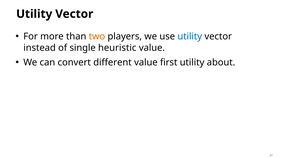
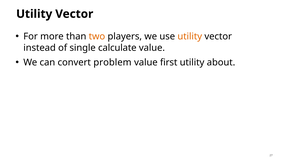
utility at (190, 36) colour: blue -> orange
heuristic: heuristic -> calculate
different: different -> problem
